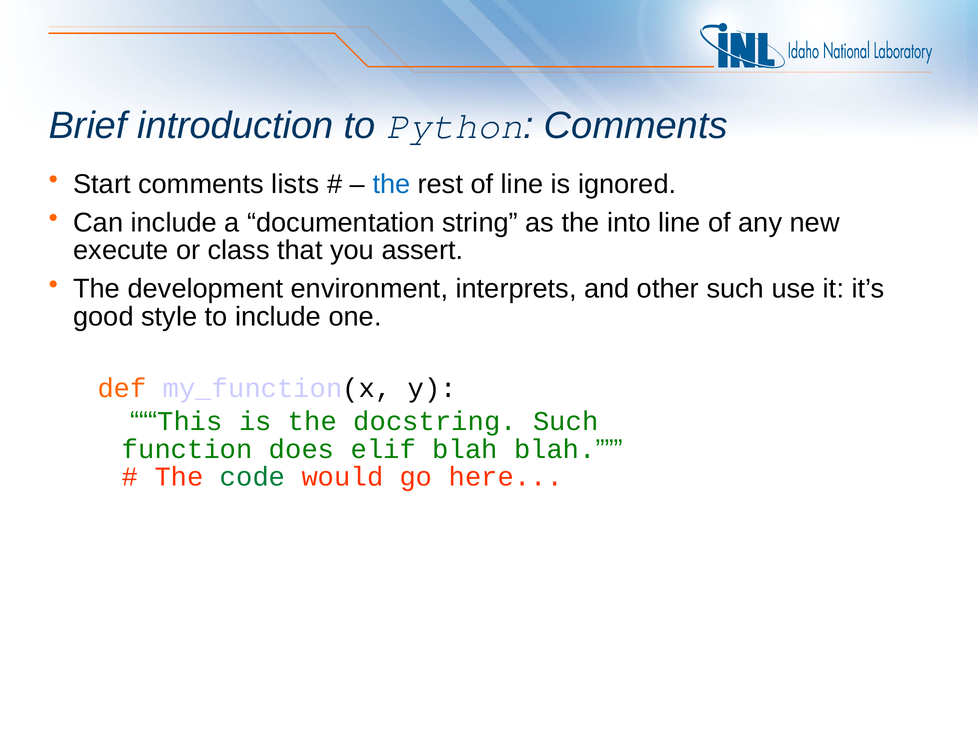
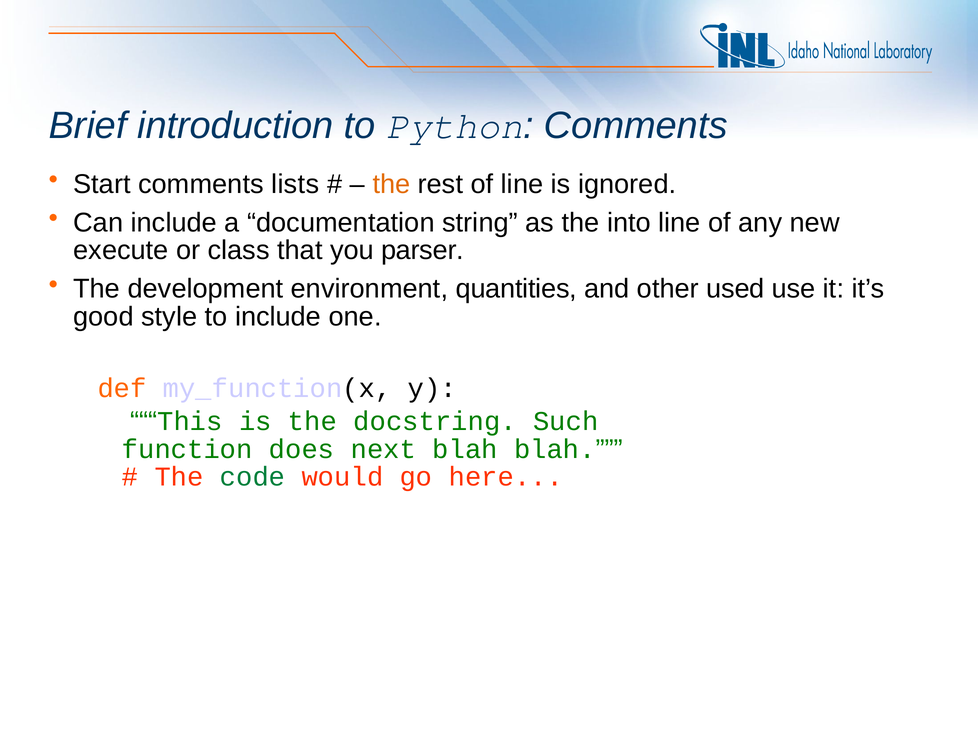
the at (391, 184) colour: blue -> orange
assert: assert -> parser
interprets: interprets -> quantities
other such: such -> used
elif: elif -> next
